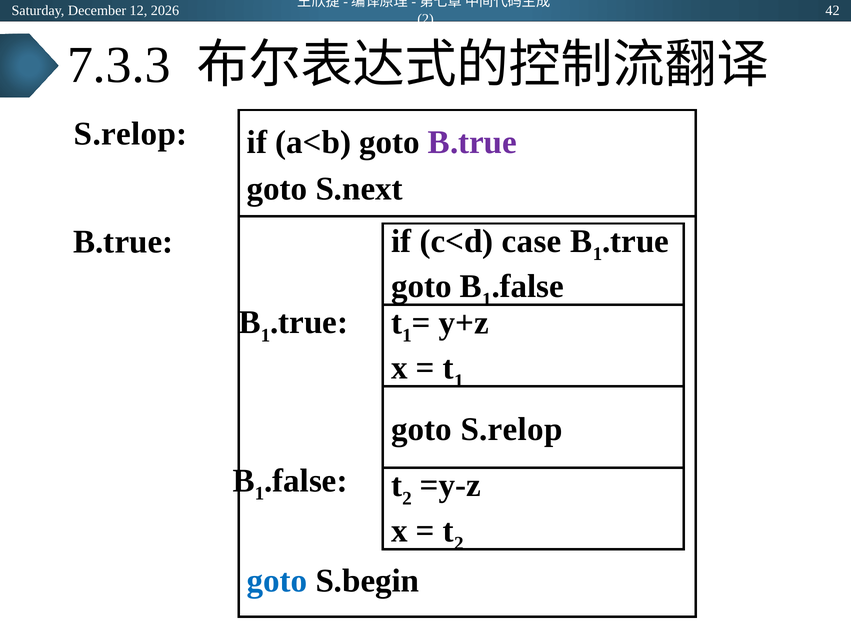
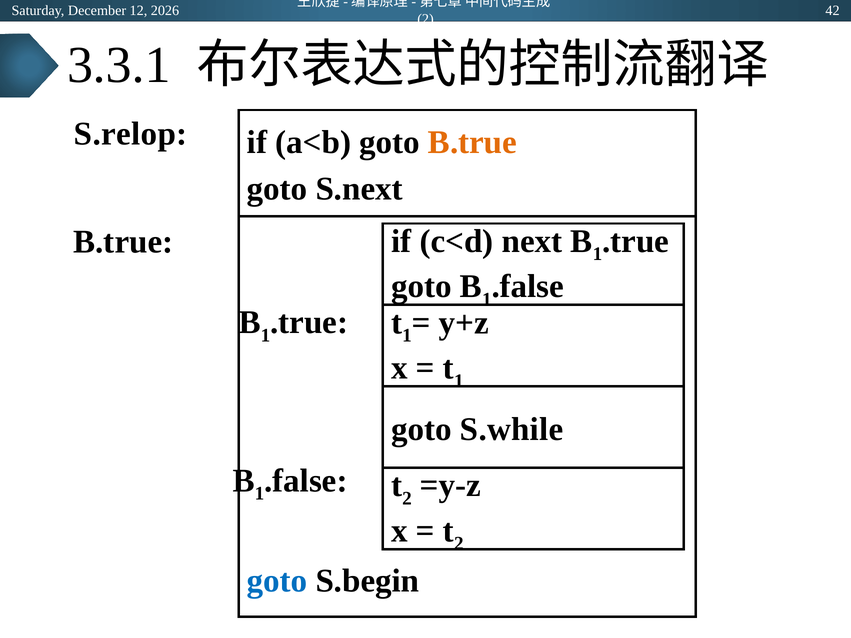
7.3.3: 7.3.3 -> 3.3.1
B.true at (472, 142) colour: purple -> orange
case: case -> next
goto S.relop: S.relop -> S.while
